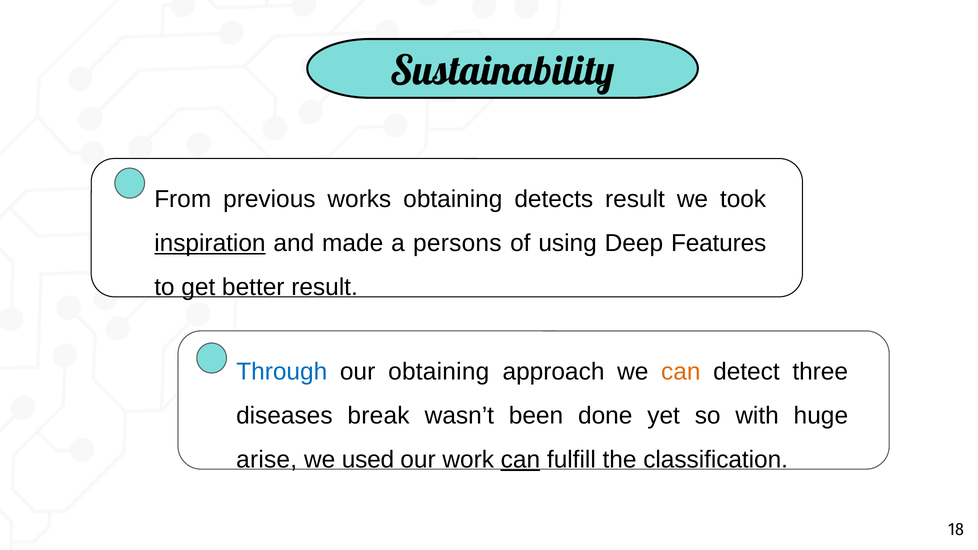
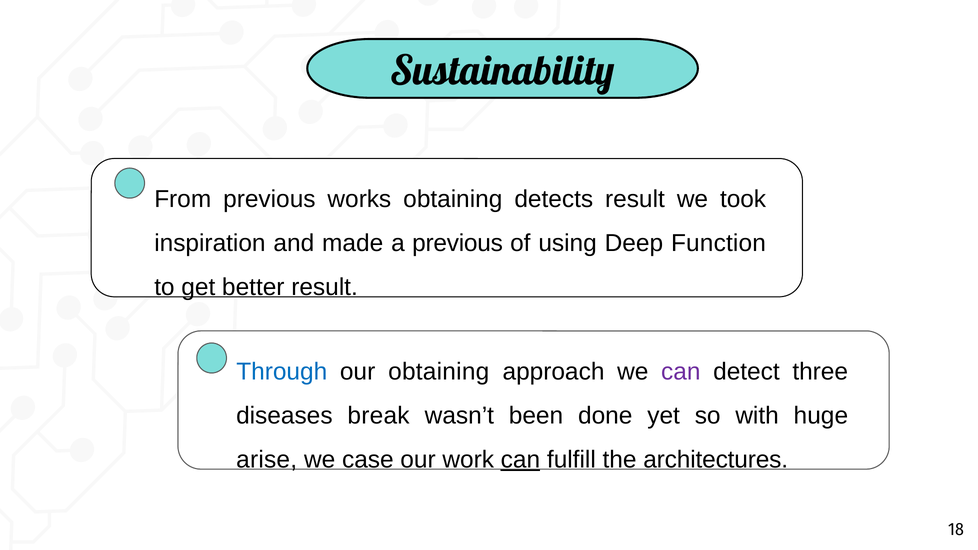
inspiration underline: present -> none
a persons: persons -> previous
Features: Features -> Function
can at (681, 372) colour: orange -> purple
used: used -> case
classification: classification -> architectures
